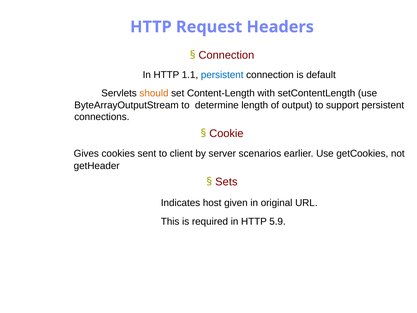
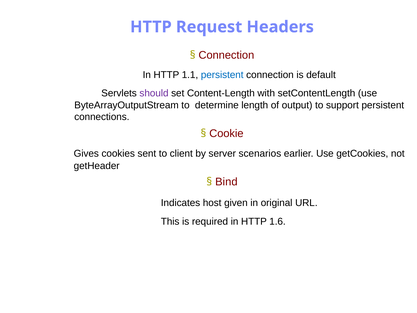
should colour: orange -> purple
Sets: Sets -> Bind
5.9: 5.9 -> 1.6
